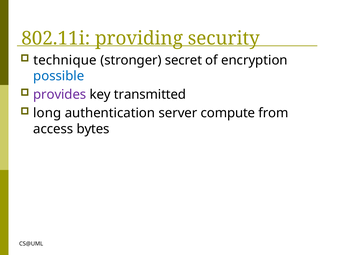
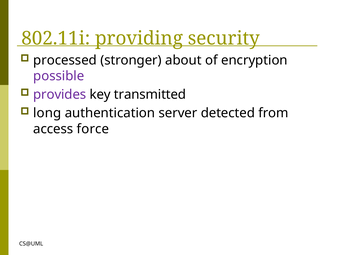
technique: technique -> processed
secret: secret -> about
possible colour: blue -> purple
compute: compute -> detected
bytes: bytes -> force
